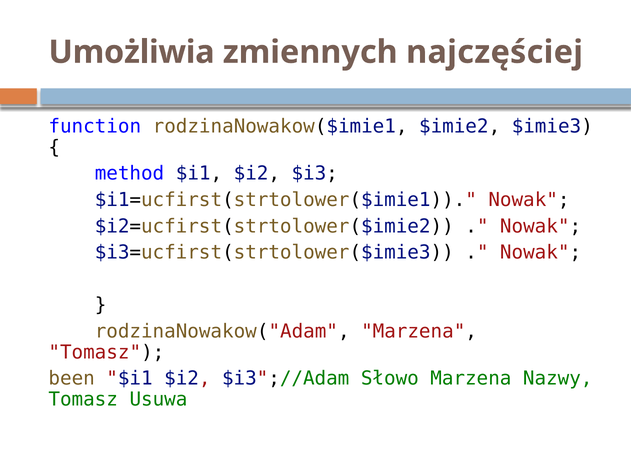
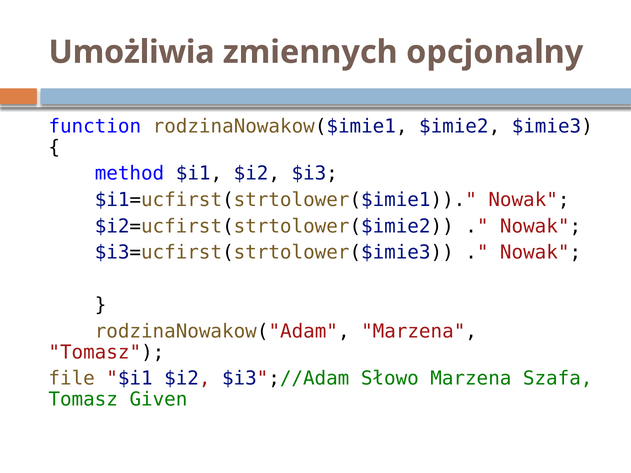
najczęściej: najczęściej -> opcjonalny
been: been -> file
Nazwy: Nazwy -> Szafa
Usuwa: Usuwa -> Given
